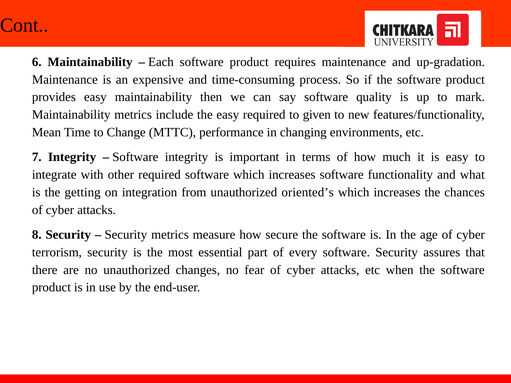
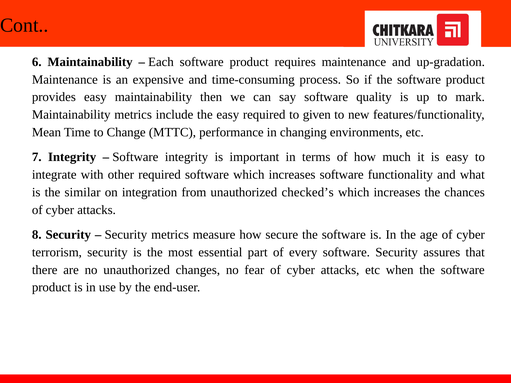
getting: getting -> similar
oriented’s: oriented’s -> checked’s
